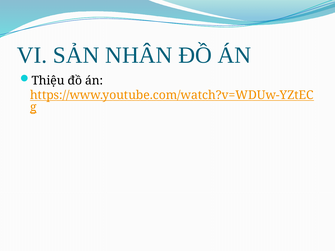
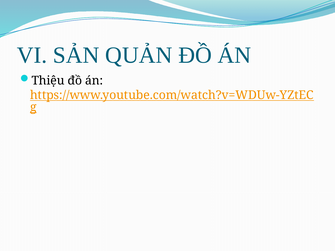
NHÂN: NHÂN -> QUẢN
